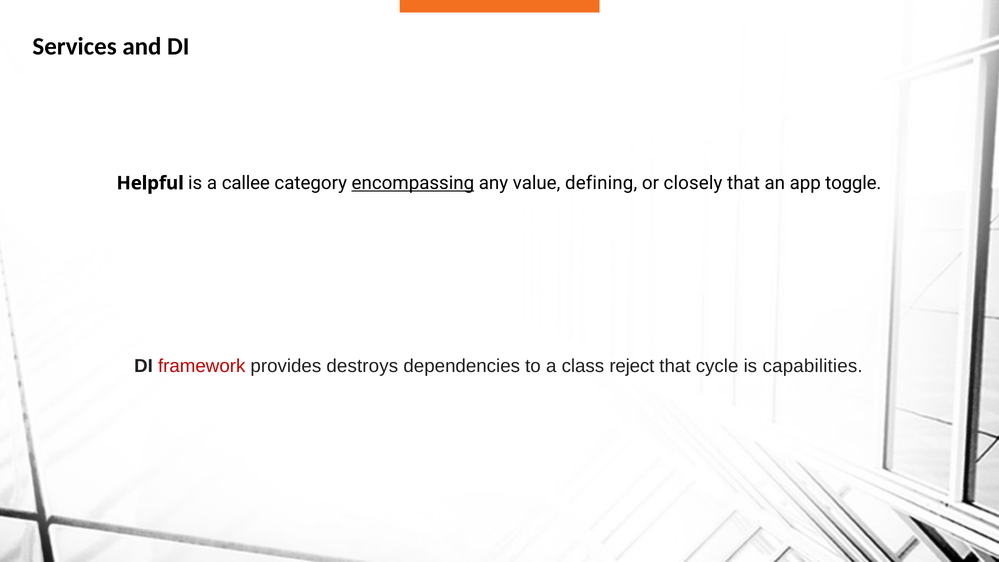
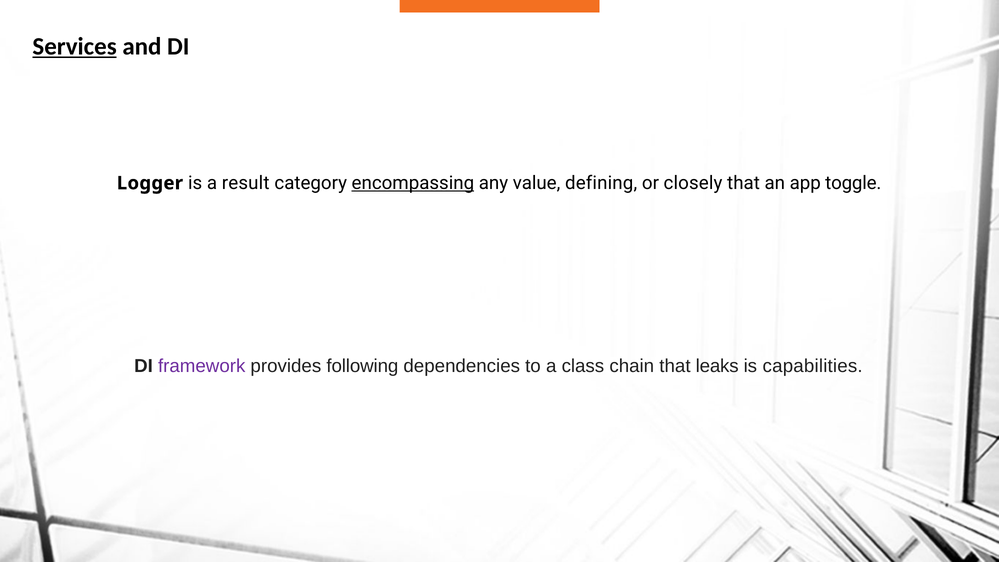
Services underline: none -> present
Helpful: Helpful -> Logger
callee: callee -> result
framework colour: red -> purple
destroys: destroys -> following
reject: reject -> chain
cycle: cycle -> leaks
